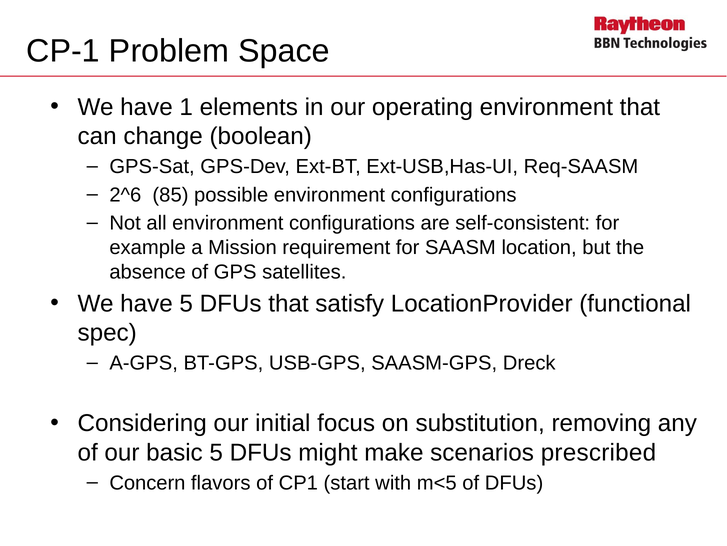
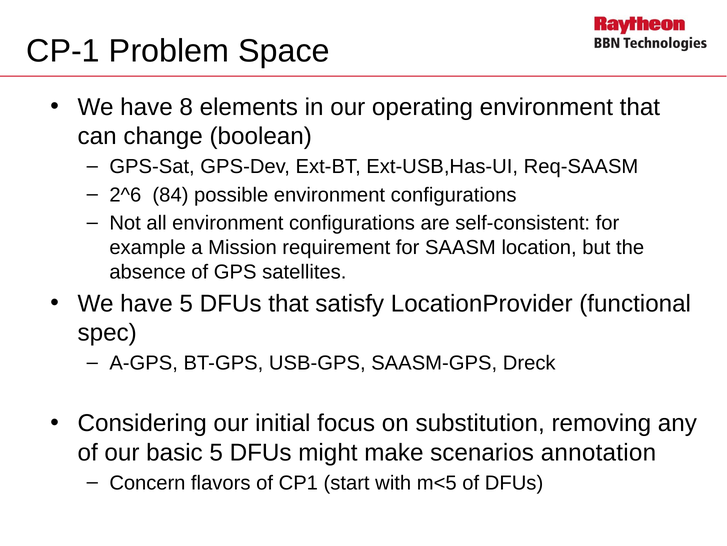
1: 1 -> 8
85: 85 -> 84
prescribed: prescribed -> annotation
